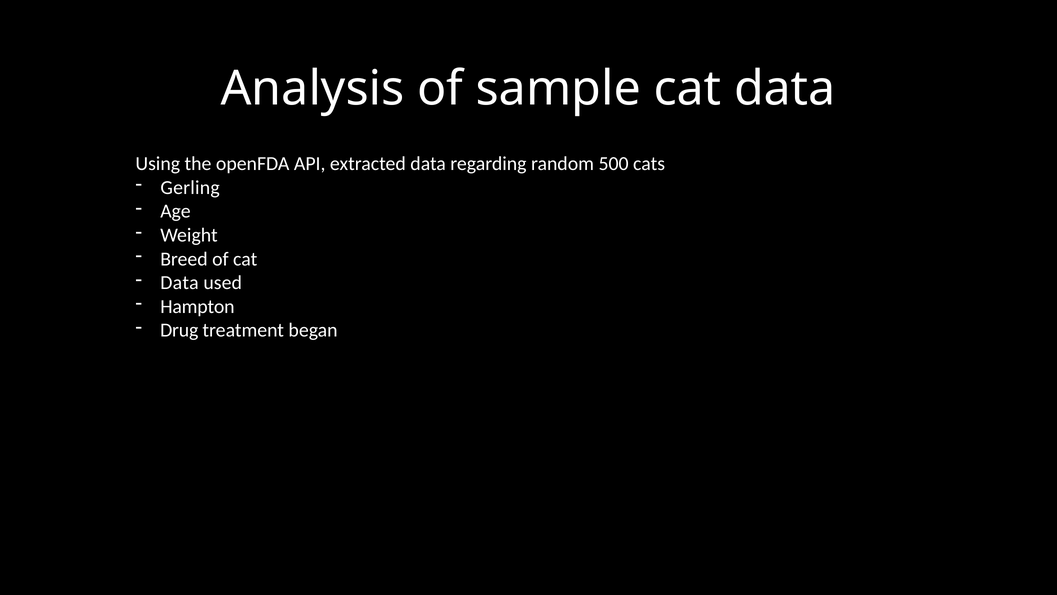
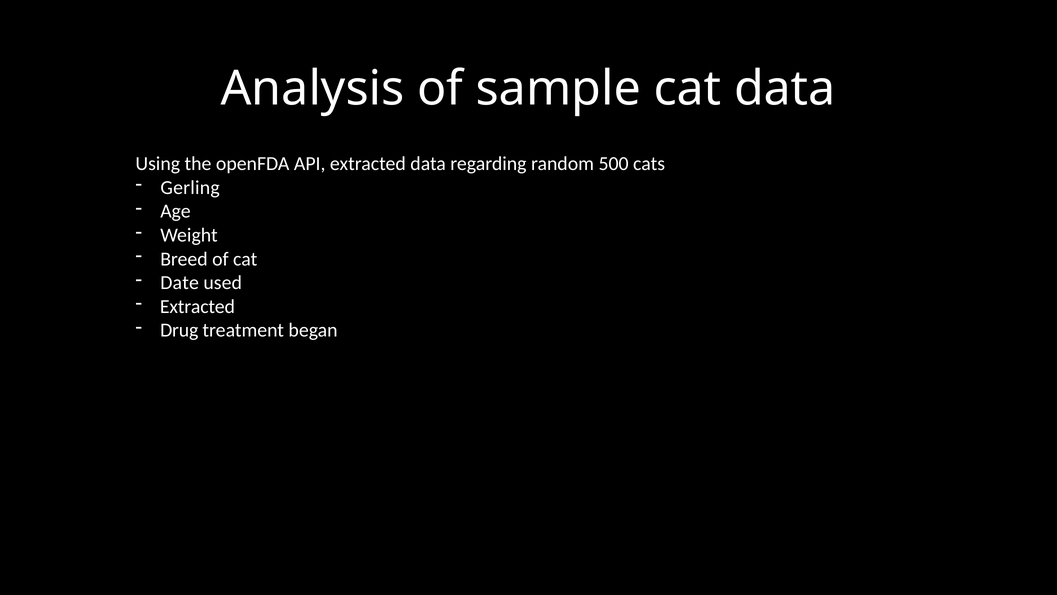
Data at (180, 283): Data -> Date
Hampton at (197, 306): Hampton -> Extracted
